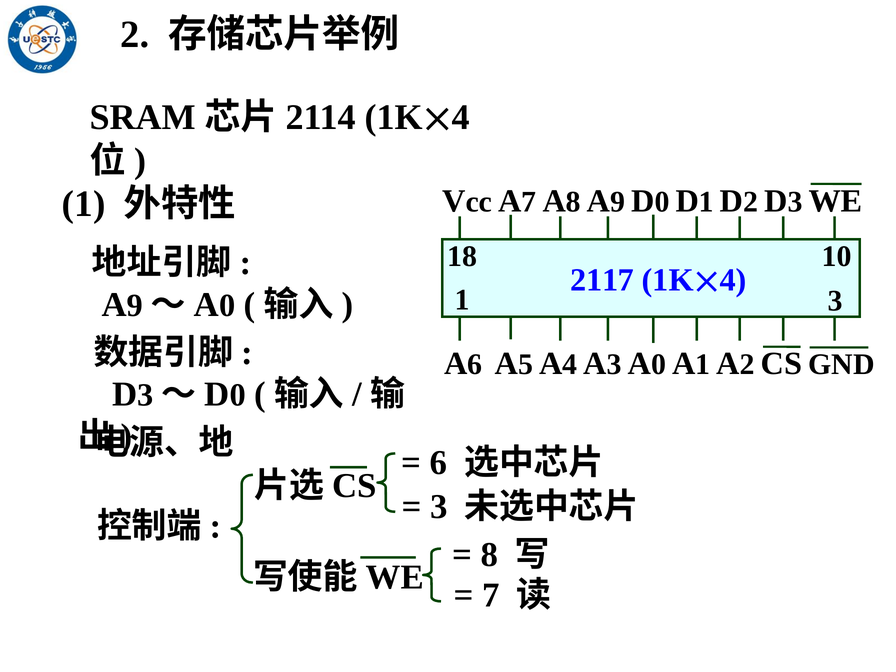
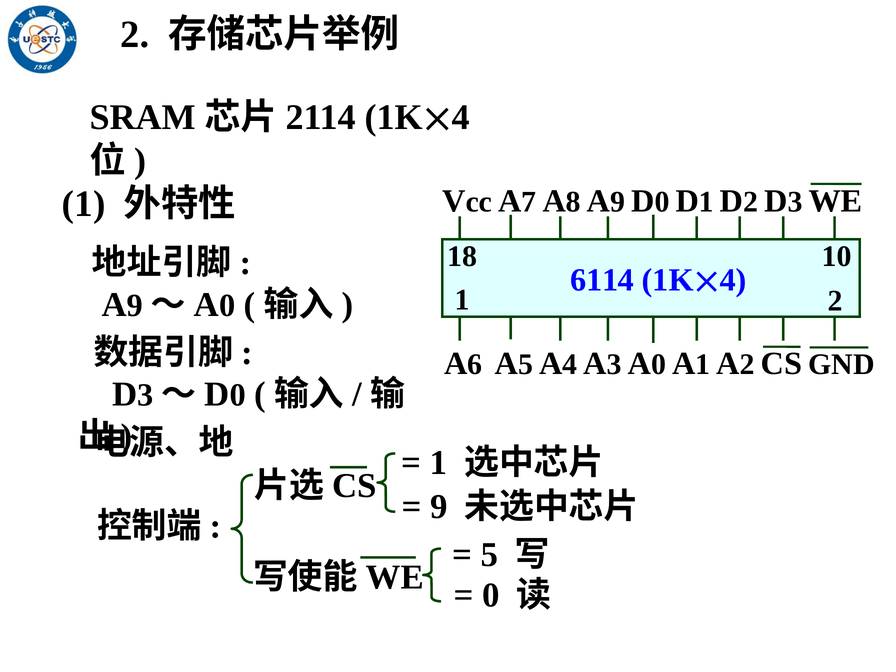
2117: 2117 -> 6114
1 3: 3 -> 2
6 at (439, 463): 6 -> 1
3 at (439, 507): 3 -> 9
8: 8 -> 5
7: 7 -> 0
